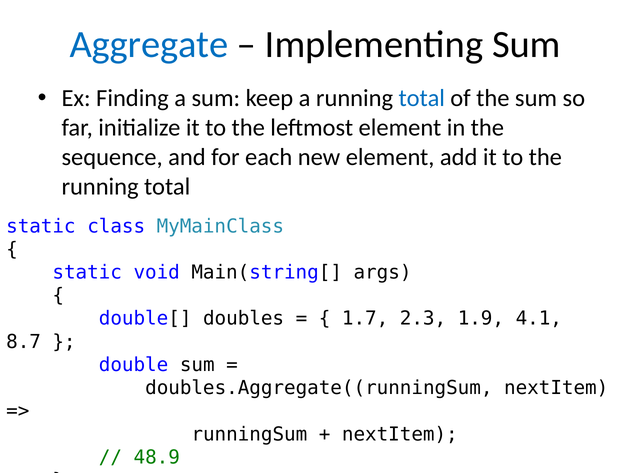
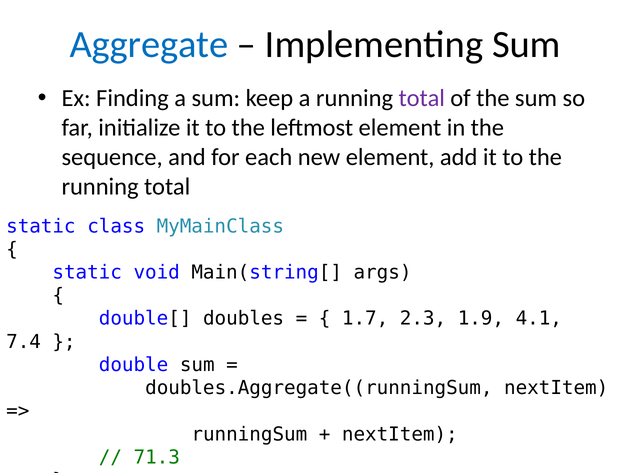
total at (422, 98) colour: blue -> purple
8.7: 8.7 -> 7.4
48.9: 48.9 -> 71.3
